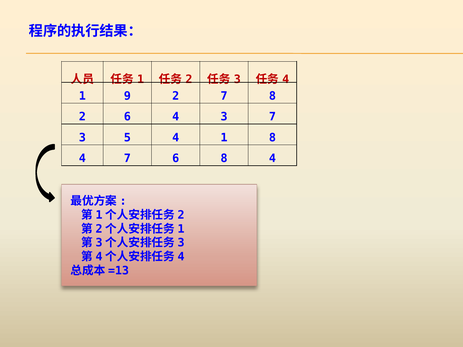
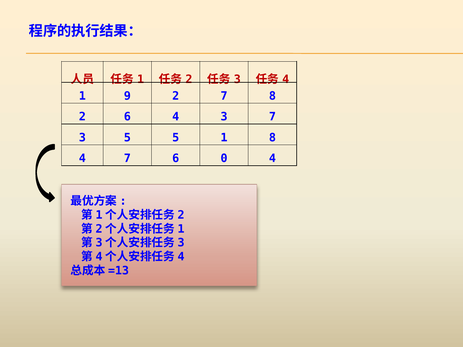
5 4: 4 -> 5
6 8: 8 -> 0
